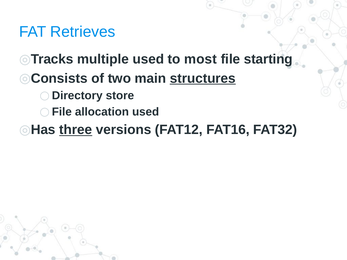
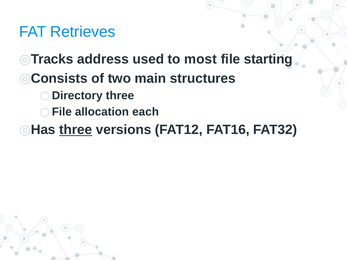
multiple: multiple -> address
structures underline: present -> none
store at (120, 96): store -> three
allocation used: used -> each
